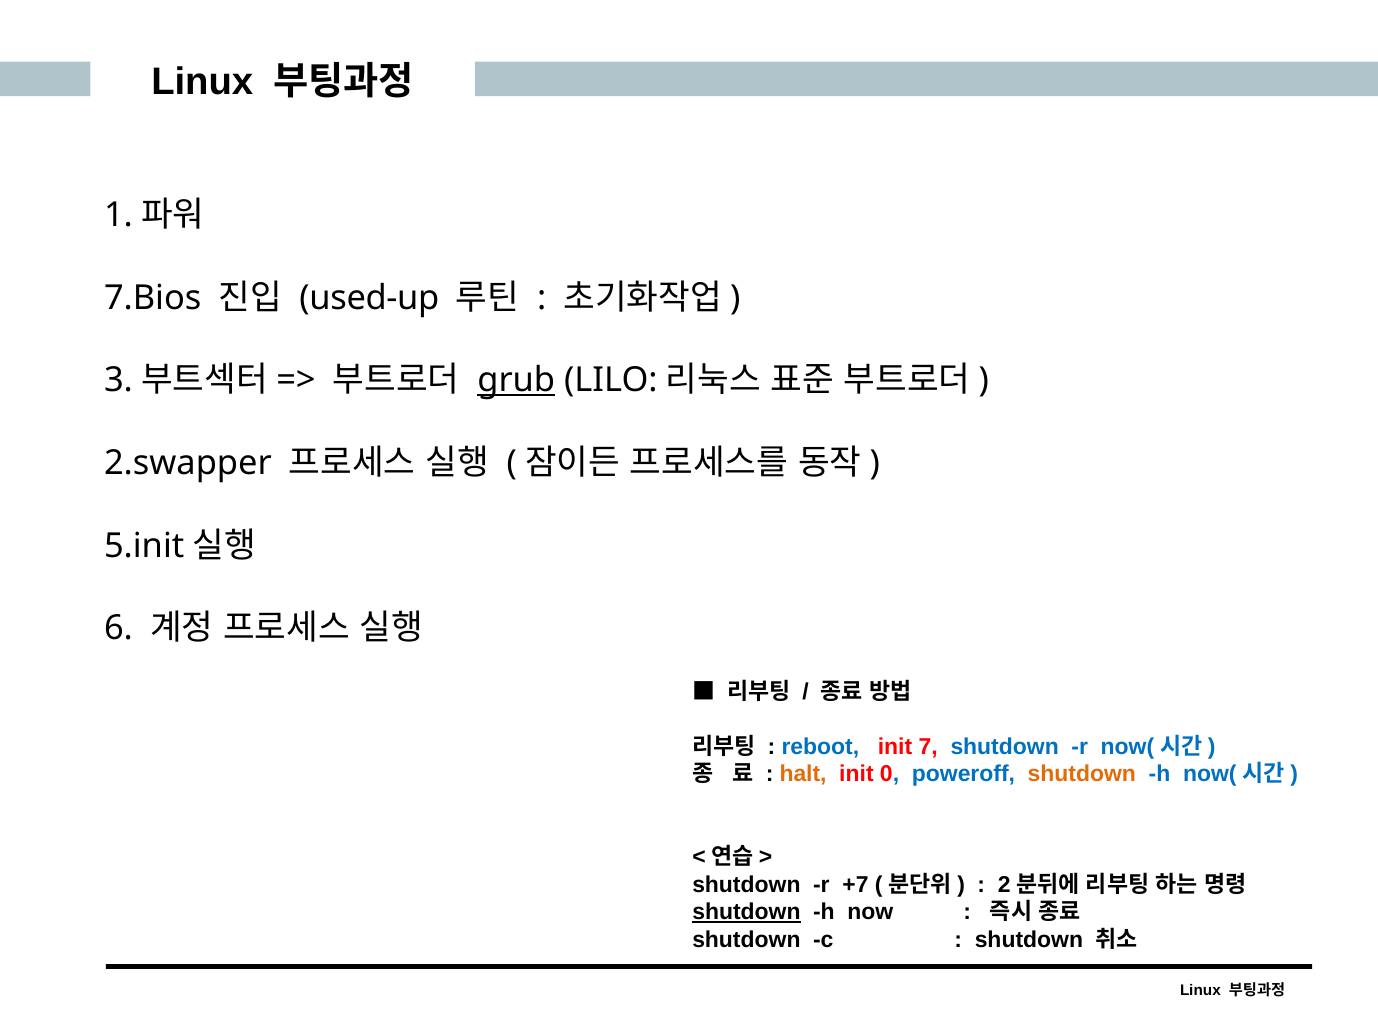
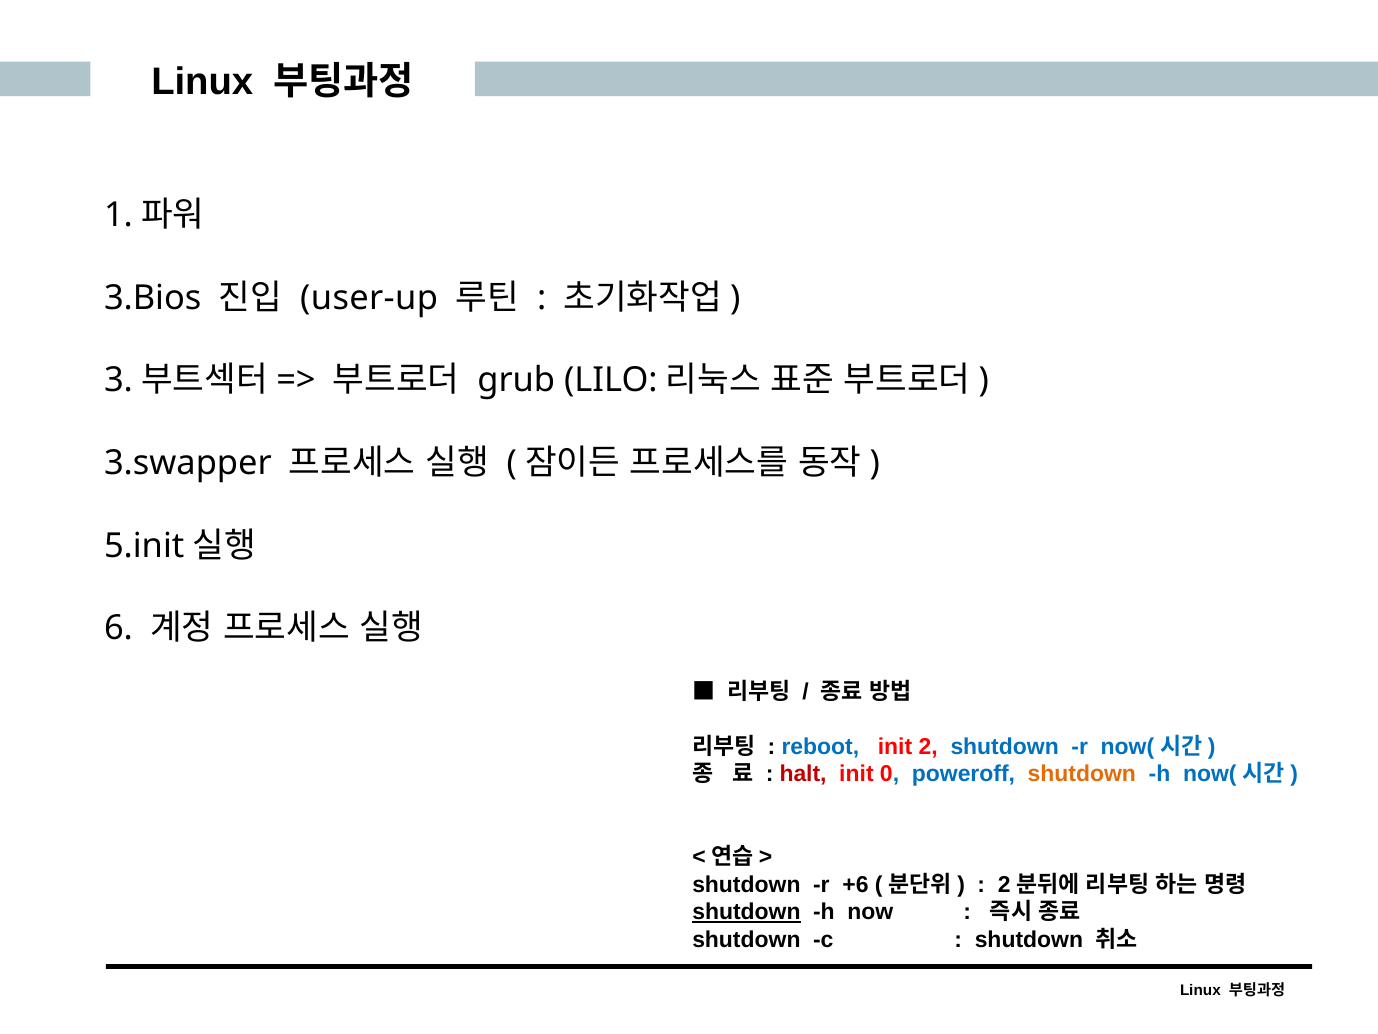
7.Bios: 7.Bios -> 3.Bios
used-up: used-up -> user-up
grub underline: present -> none
2.swapper: 2.swapper -> 3.swapper
7: 7 -> 2
halt colour: orange -> red
+7: +7 -> +6
